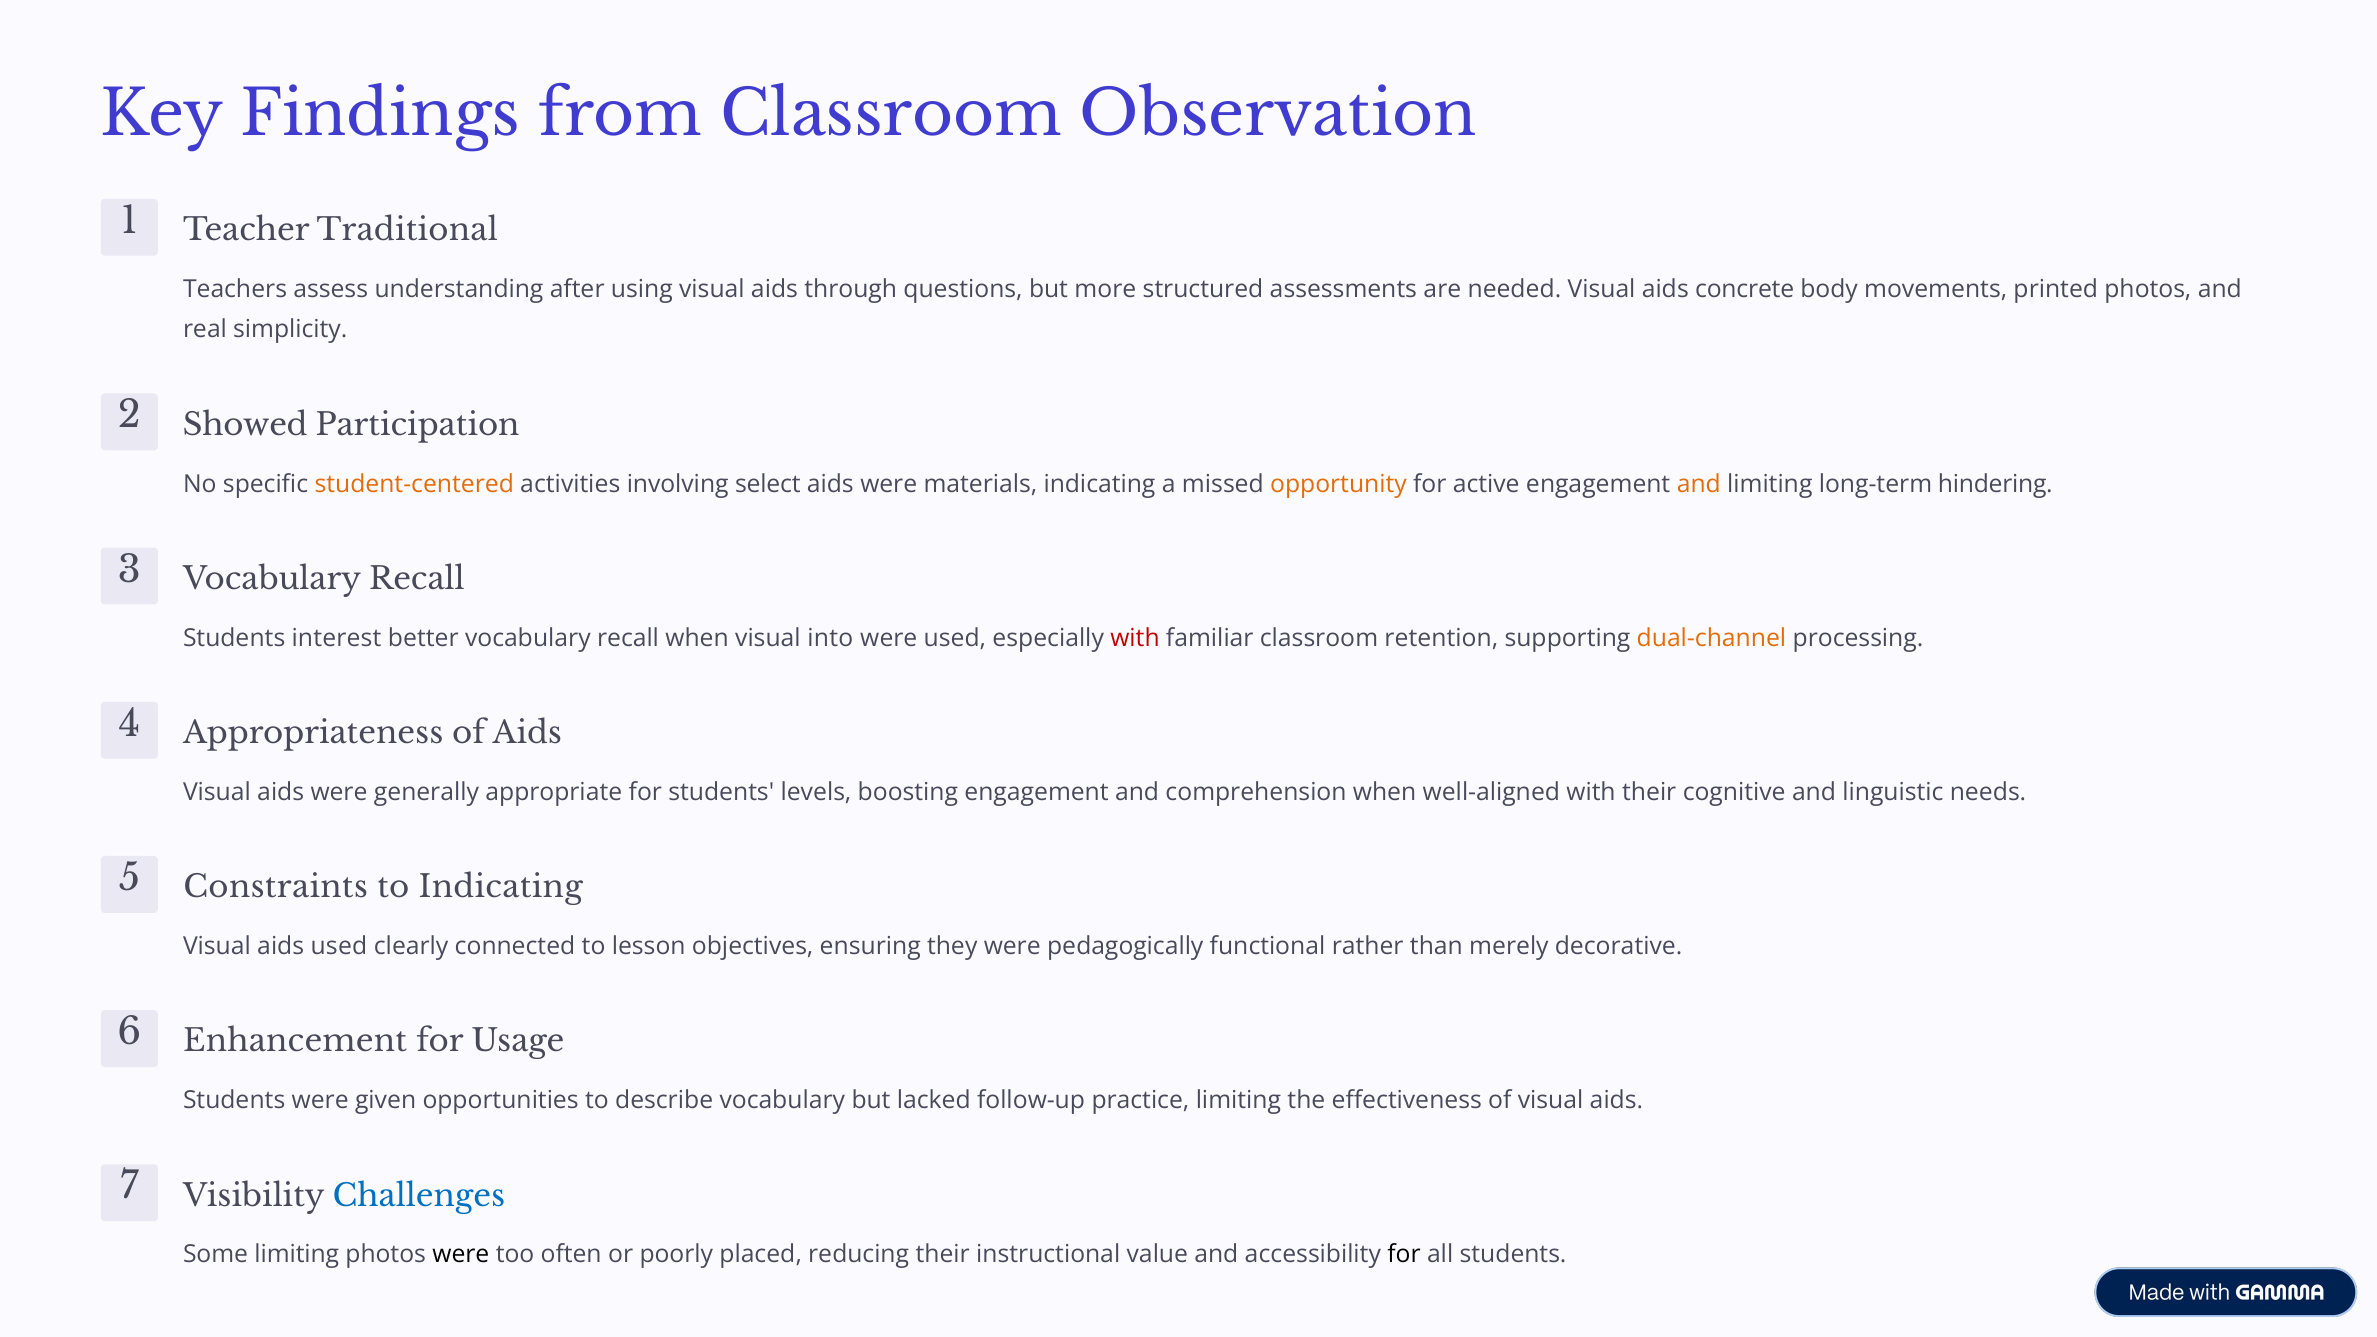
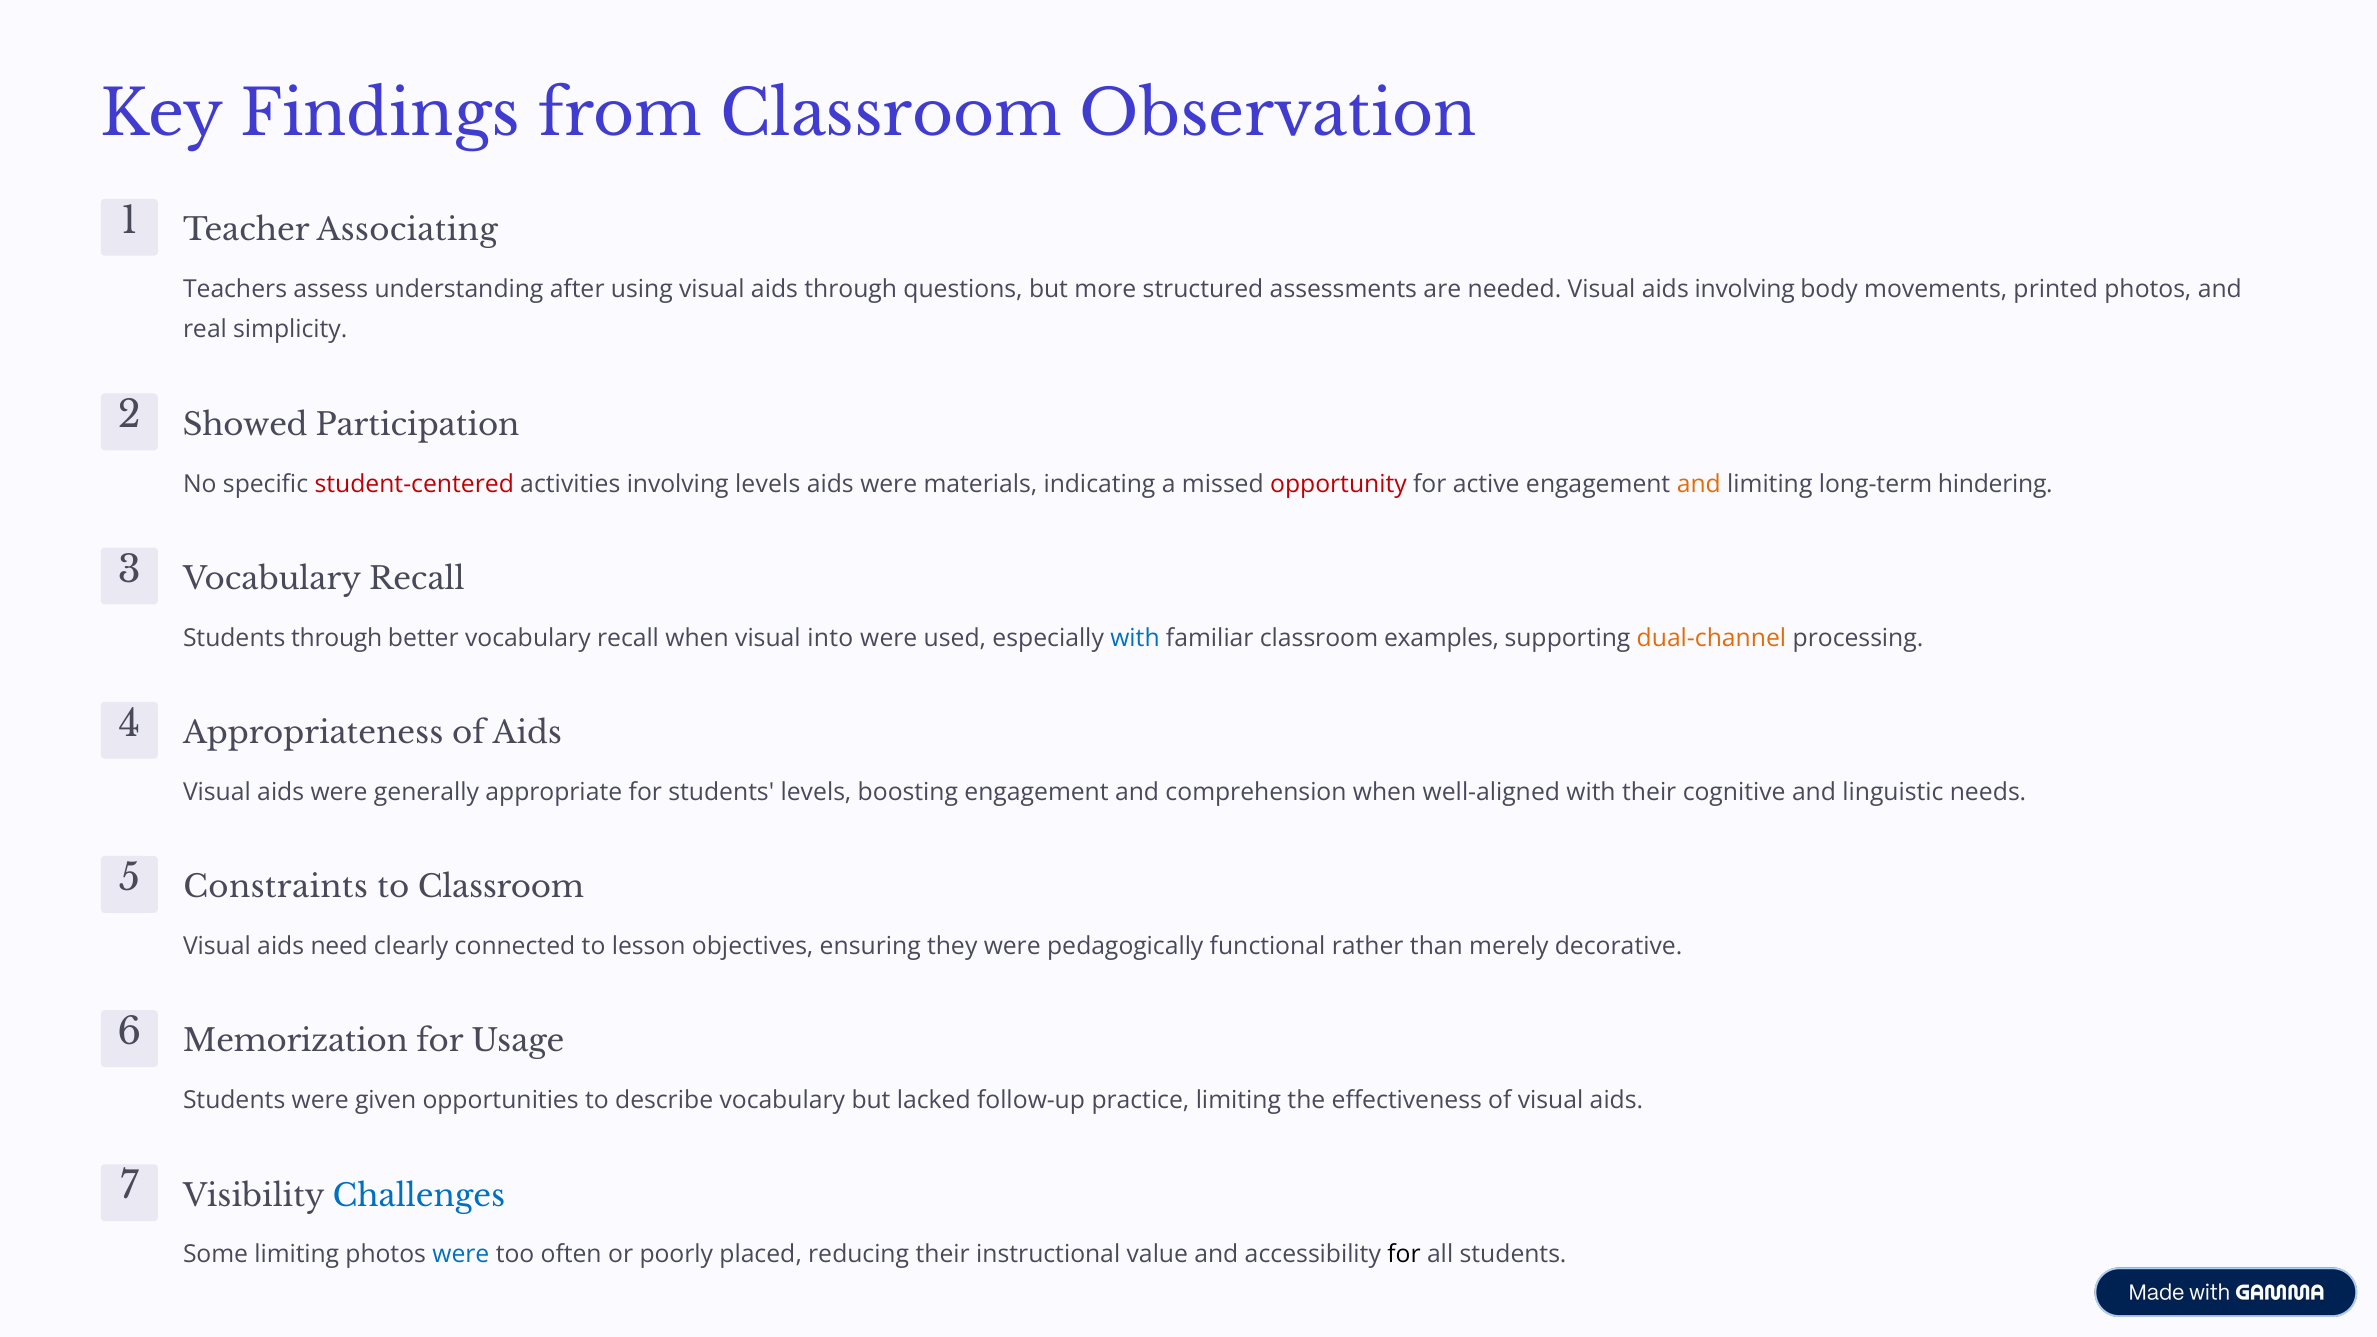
Traditional: Traditional -> Associating
aids concrete: concrete -> involving
student-centered colour: orange -> red
involving select: select -> levels
opportunity colour: orange -> red
Students interest: interest -> through
with at (1135, 638) colour: red -> blue
retention: retention -> examples
to Indicating: Indicating -> Classroom
aids used: used -> need
Enhancement: Enhancement -> Memorization
were at (461, 1255) colour: black -> blue
